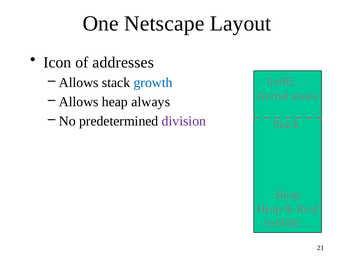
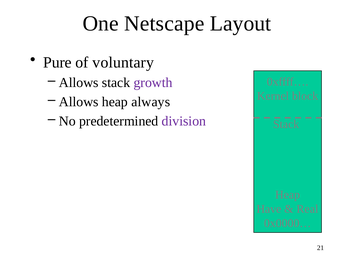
Icon: Icon -> Pure
addresses: addresses -> voluntary
growth colour: blue -> purple
states: states -> block
Heap at (269, 209): Heap -> Have
